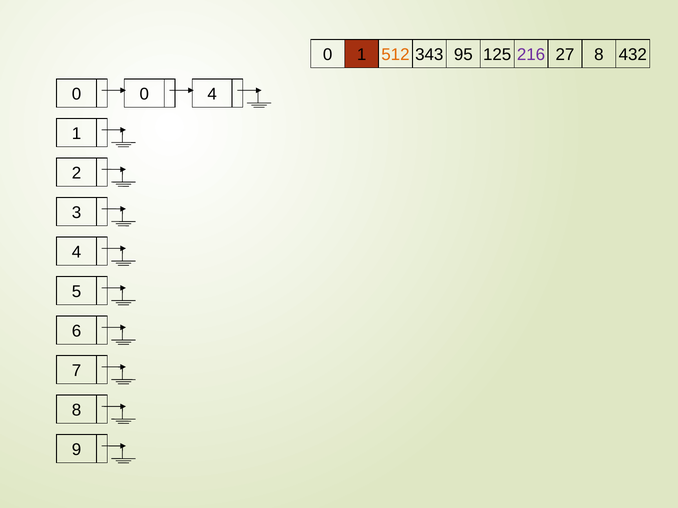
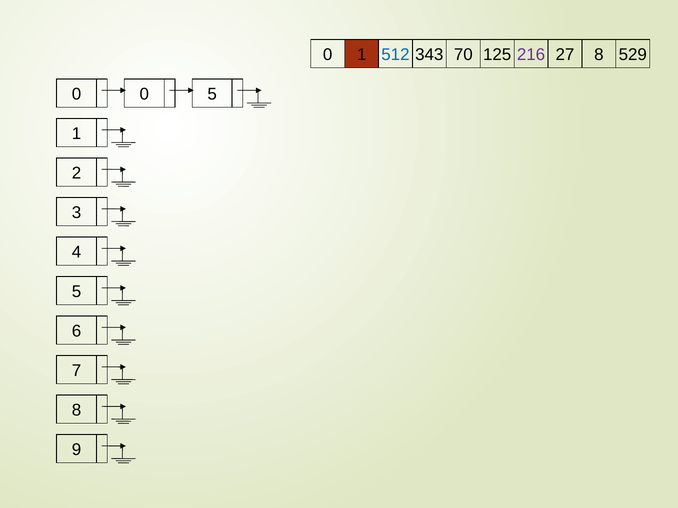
512 colour: orange -> blue
95: 95 -> 70
432: 432 -> 529
0 4: 4 -> 5
